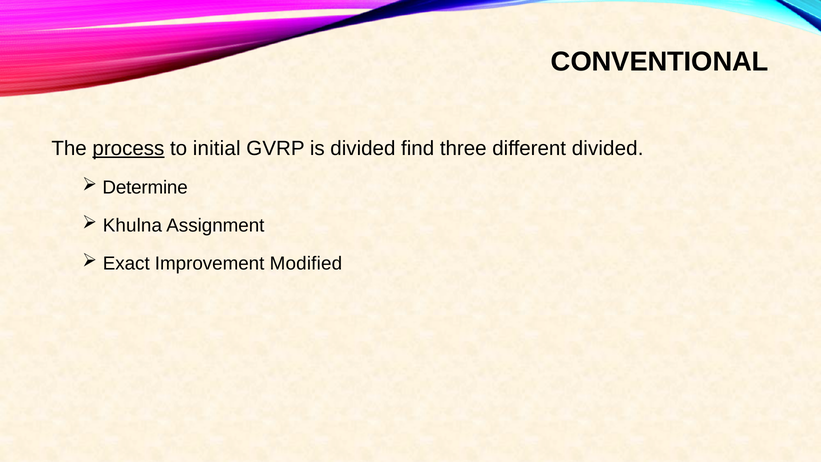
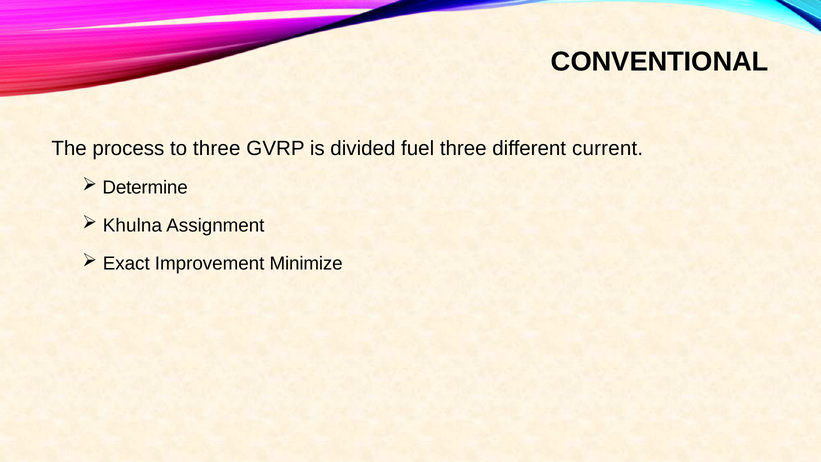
process underline: present -> none
to initial: initial -> three
find: find -> fuel
different divided: divided -> current
Modified: Modified -> Minimize
